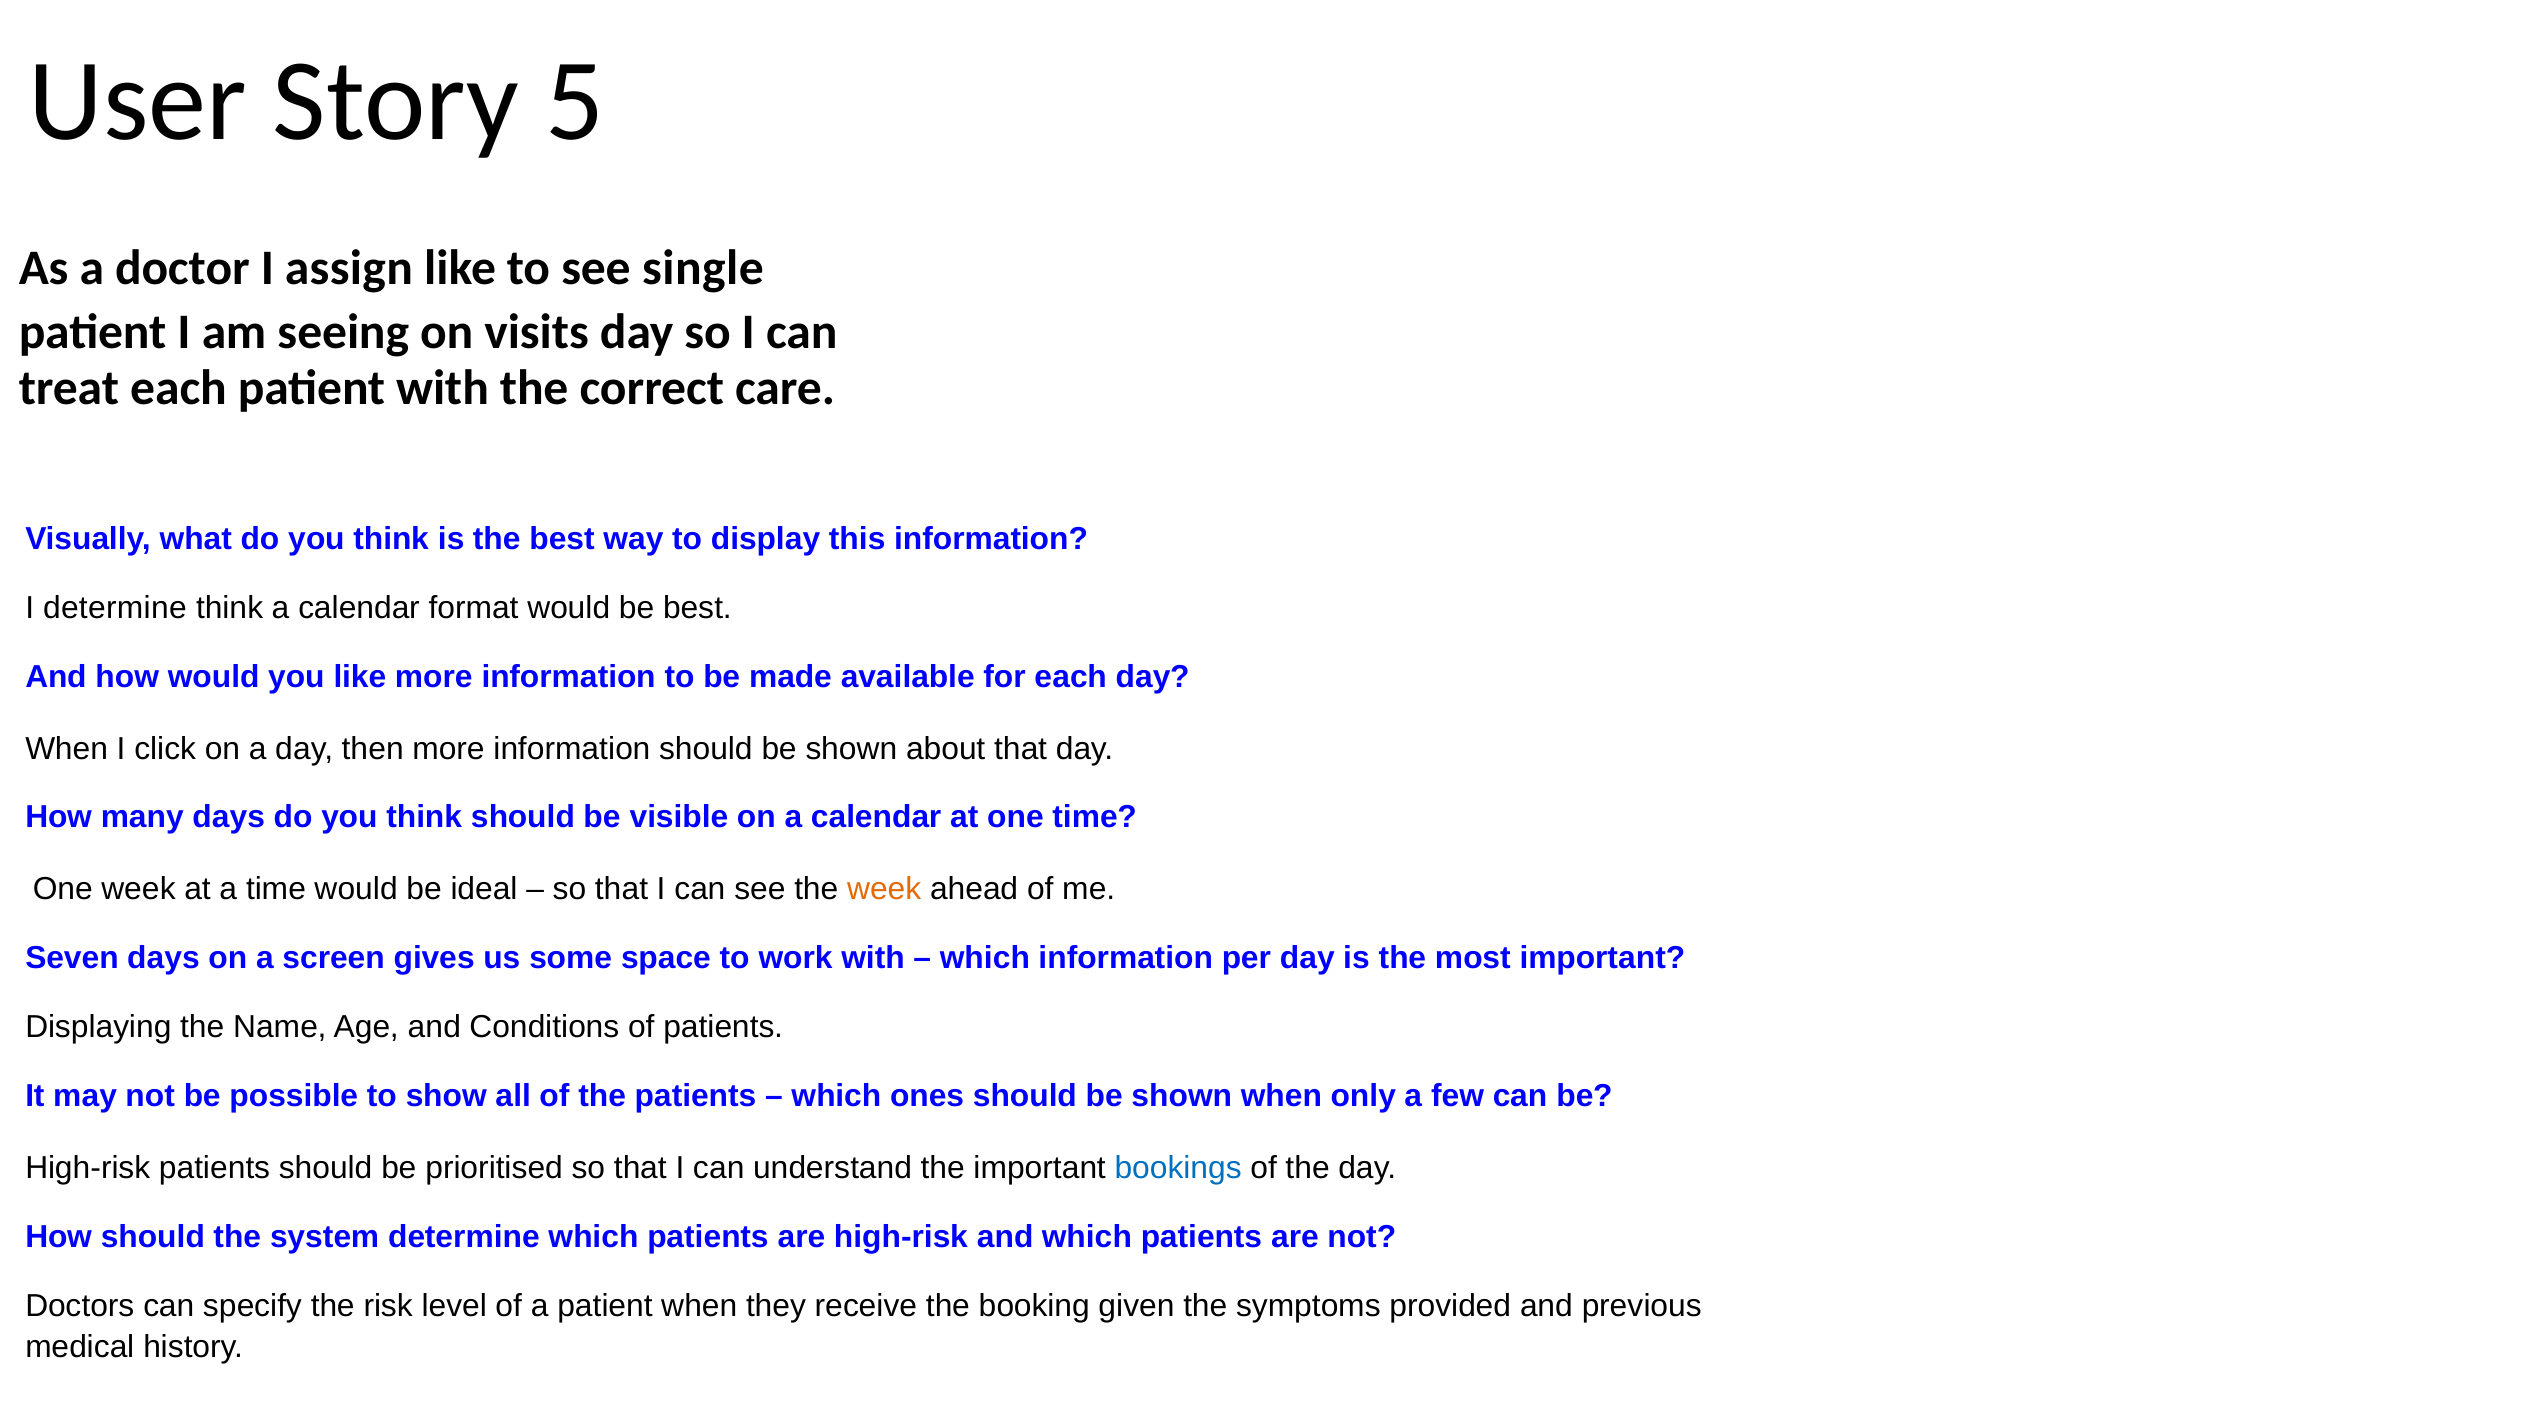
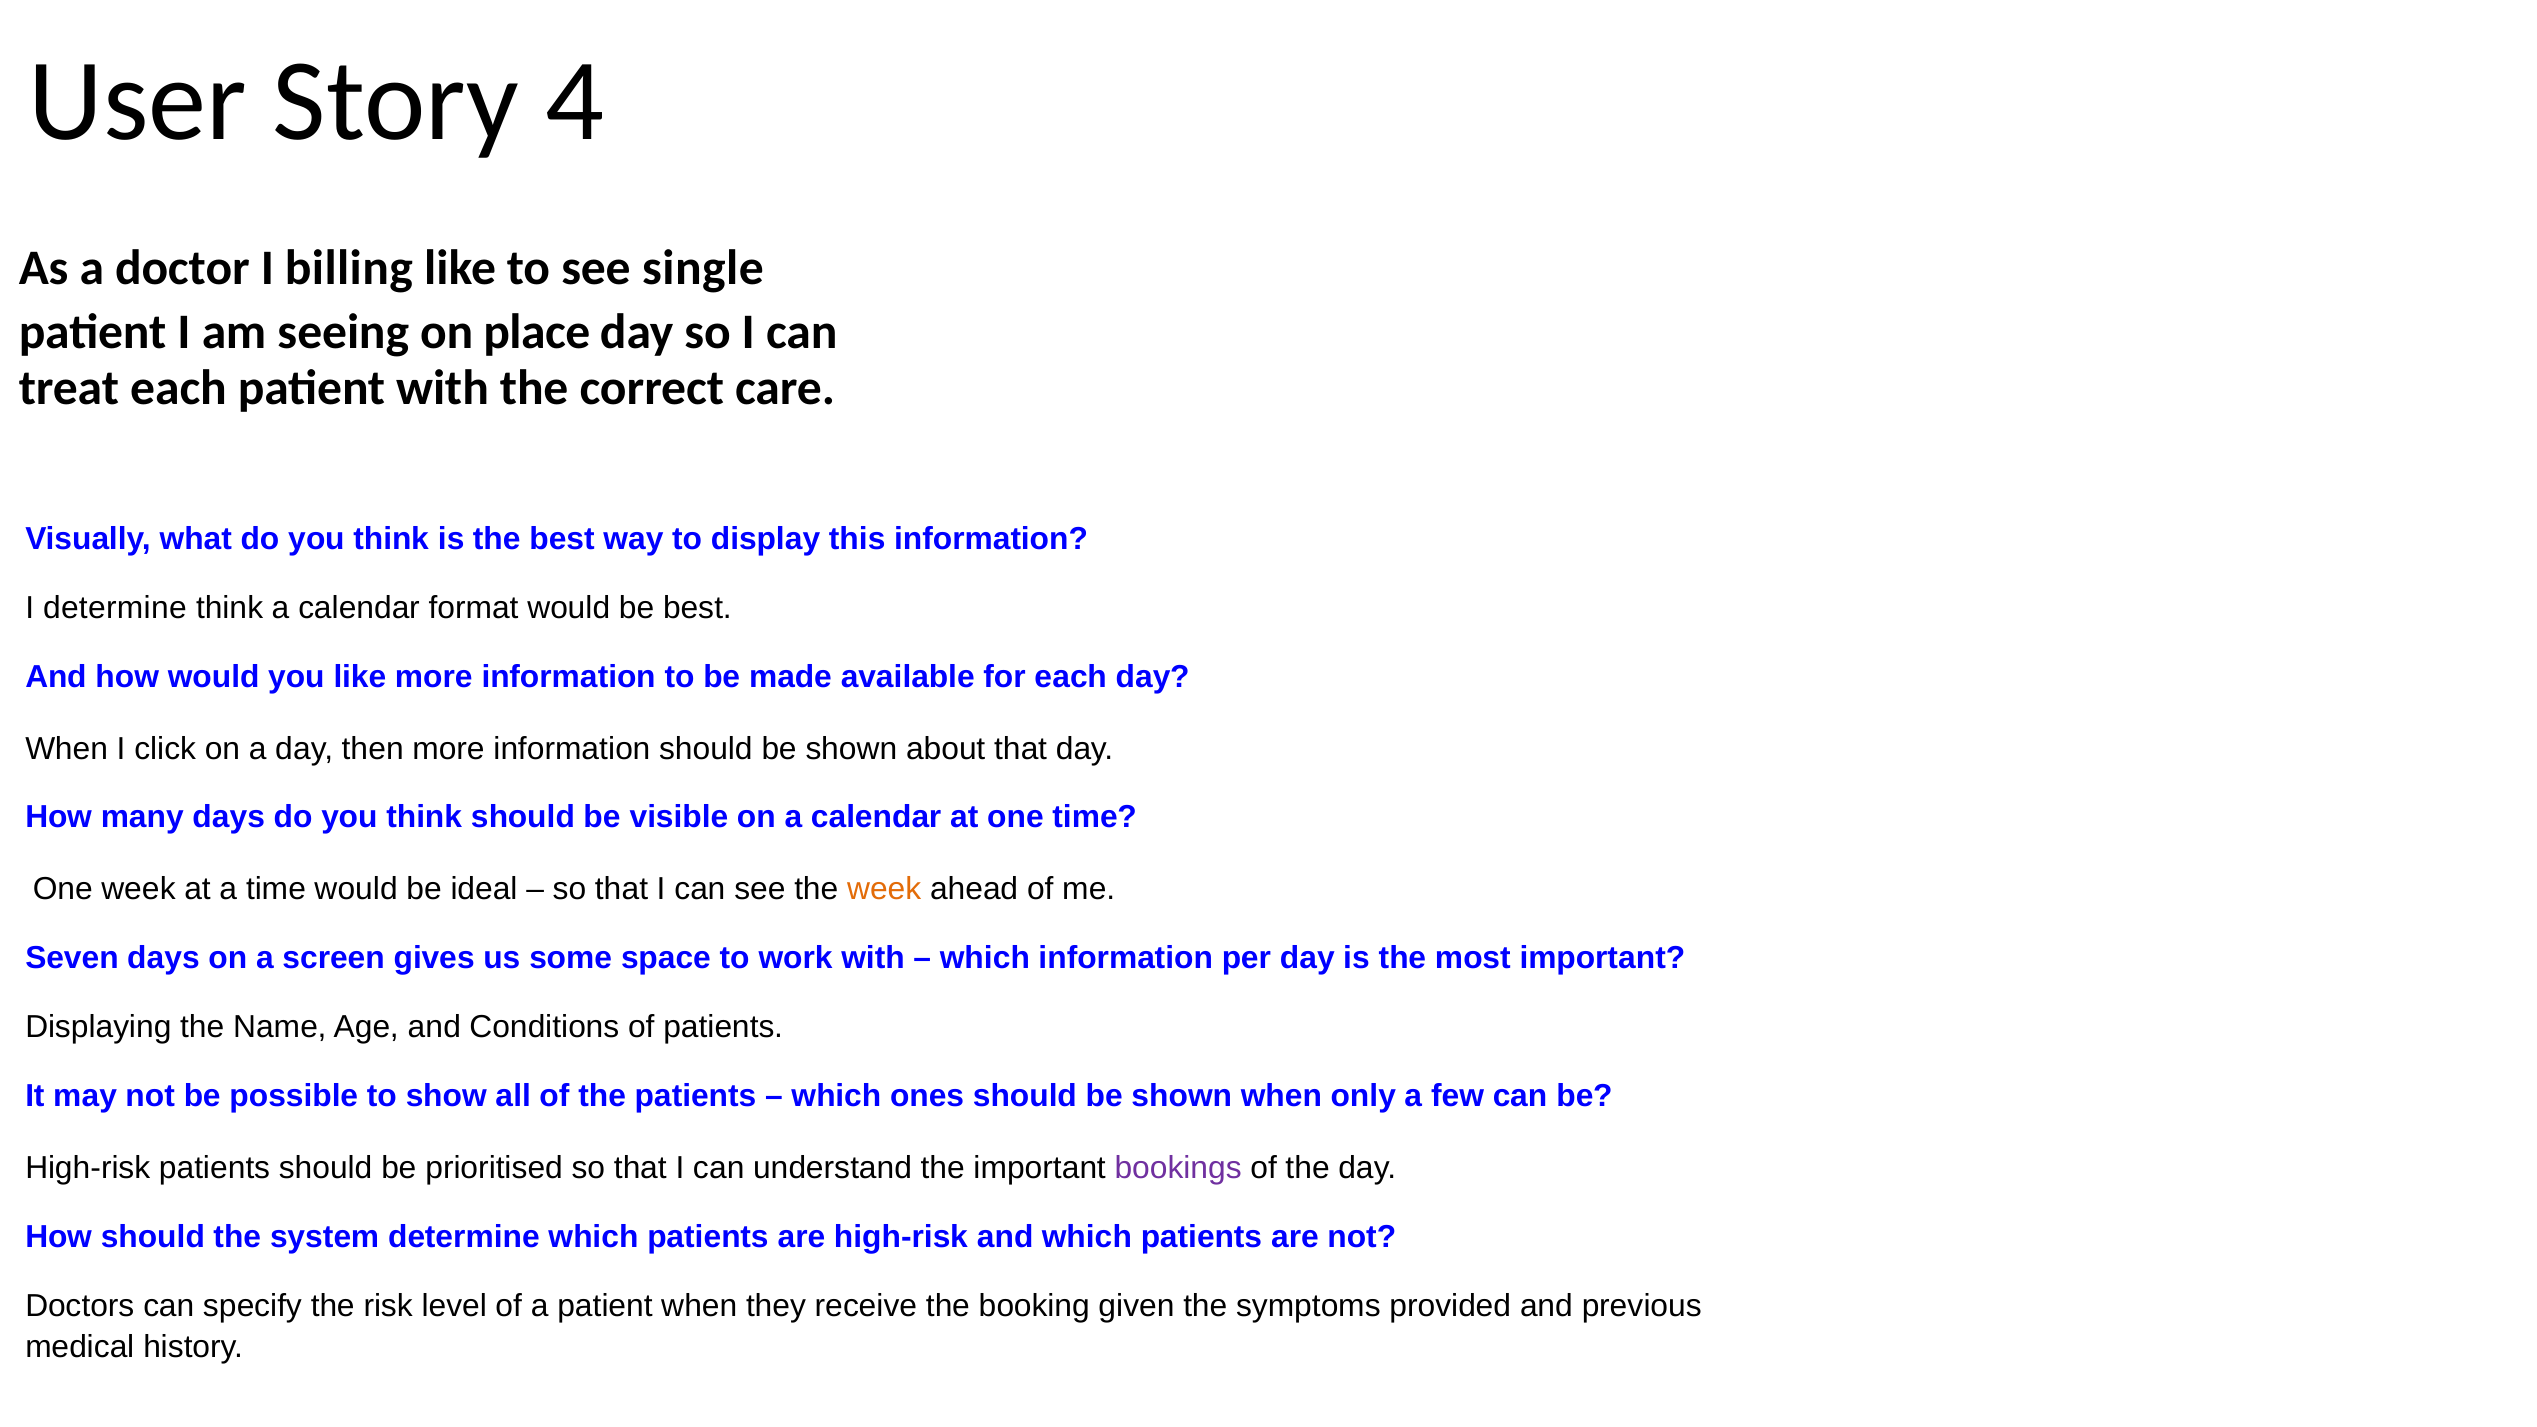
5: 5 -> 4
assign: assign -> billing
visits: visits -> place
bookings colour: blue -> purple
